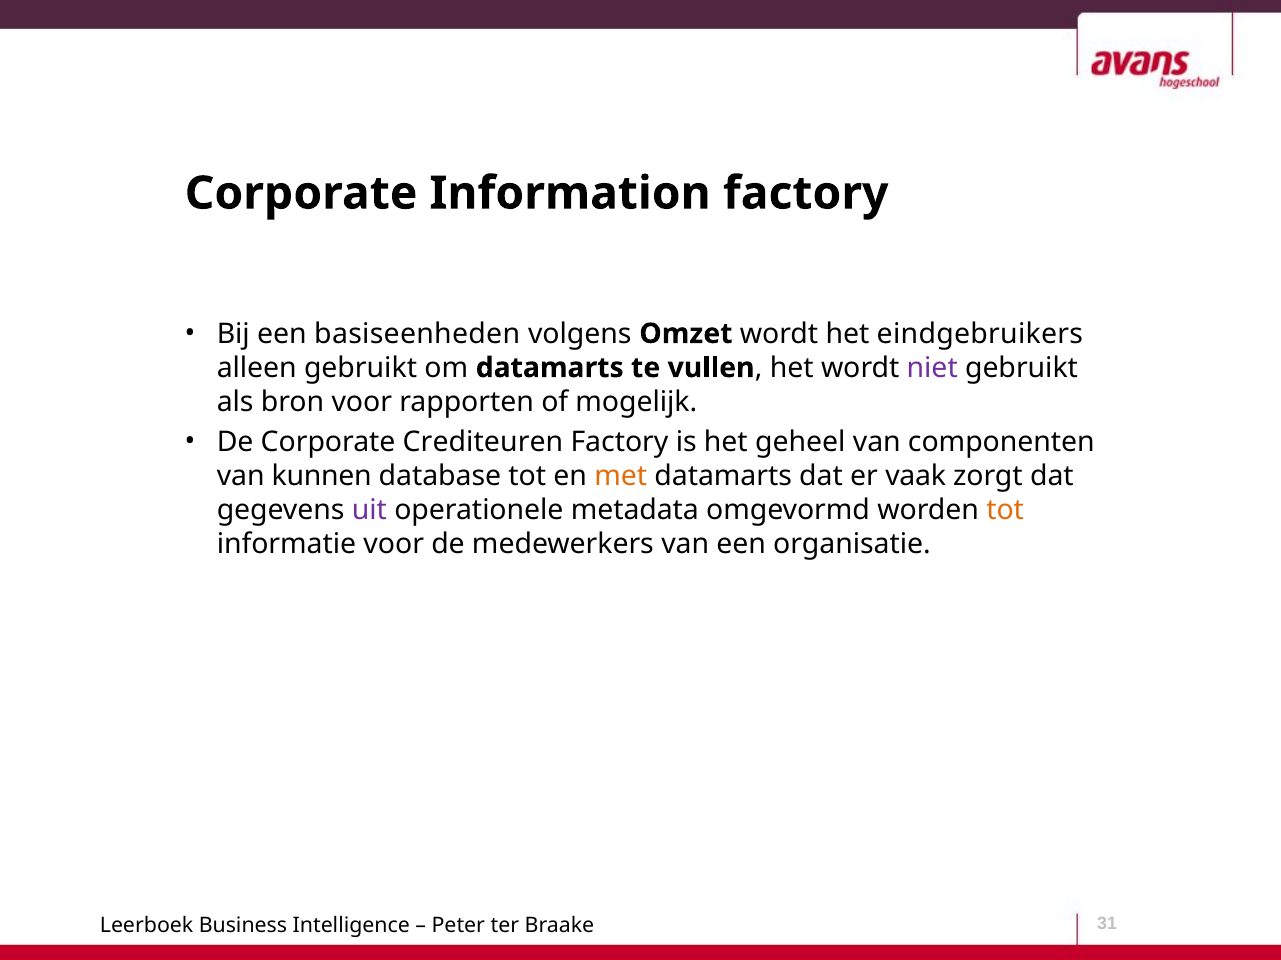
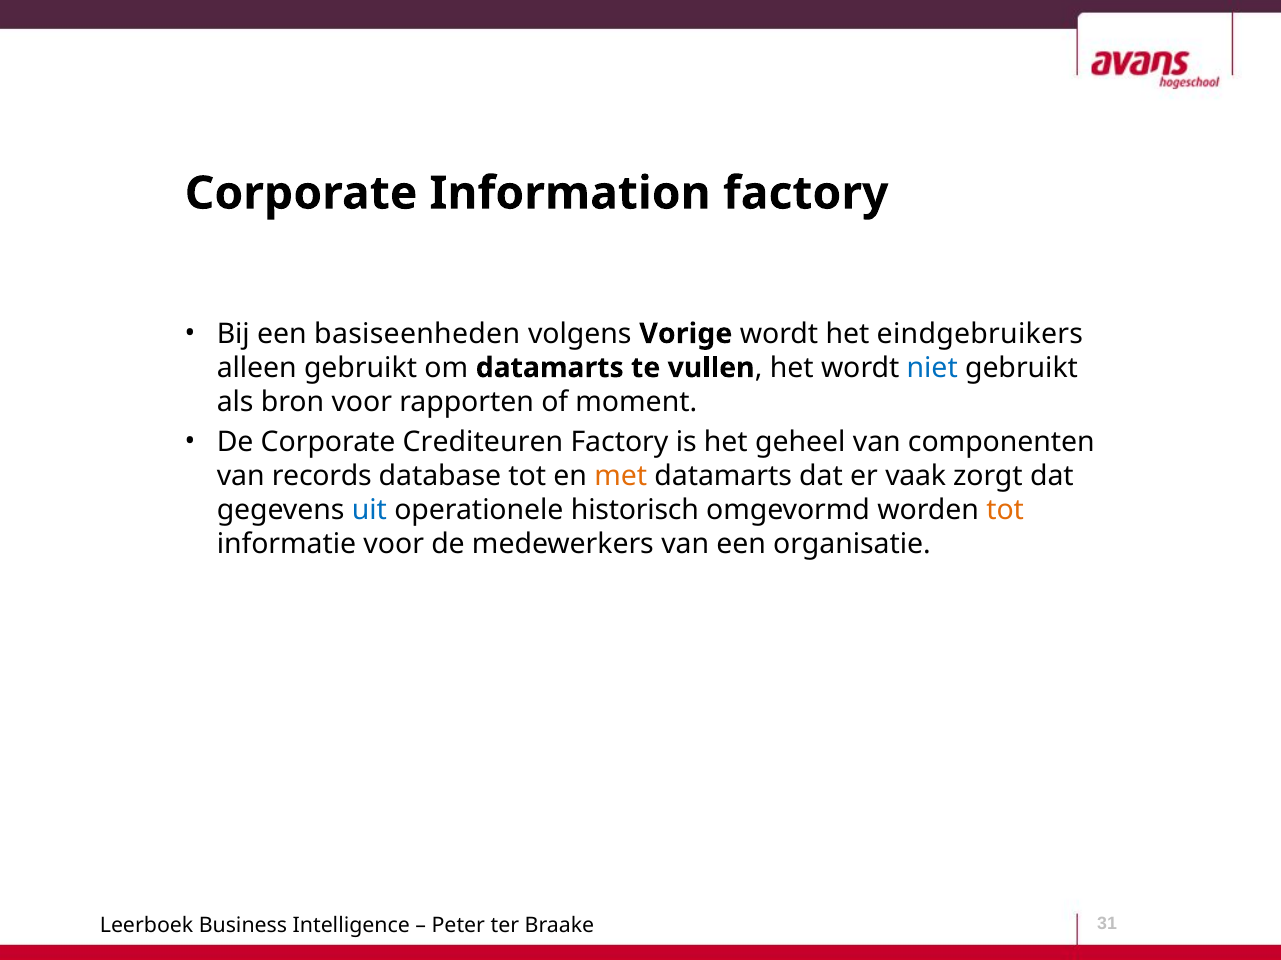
Omzet: Omzet -> Vorige
niet colour: purple -> blue
mogelijk: mogelijk -> moment
kunnen: kunnen -> records
uit colour: purple -> blue
metadata: metadata -> historisch
